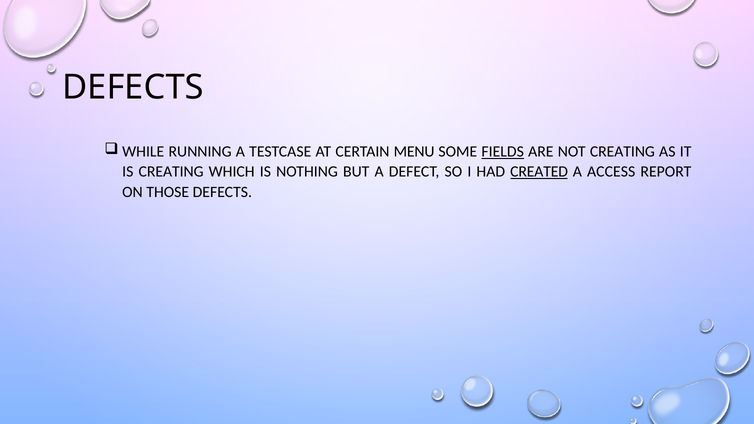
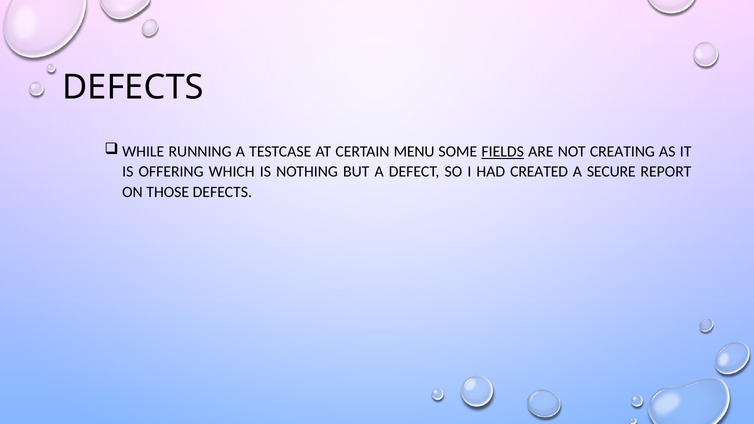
IS CREATING: CREATING -> OFFERING
CREATED underline: present -> none
ACCESS: ACCESS -> SECURE
